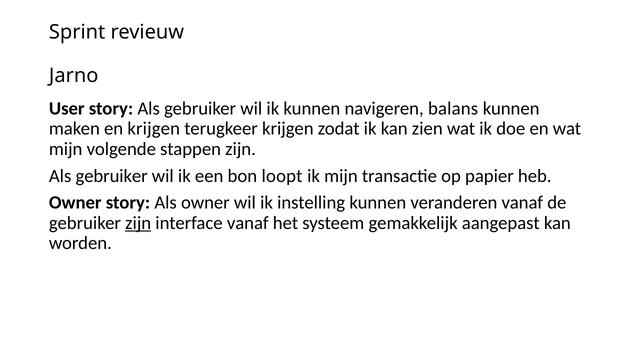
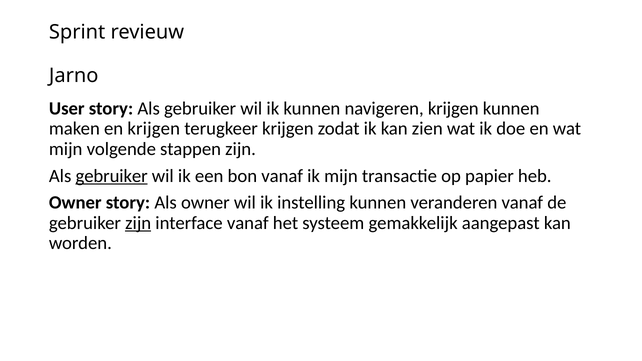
navigeren balans: balans -> krijgen
gebruiker at (112, 176) underline: none -> present
bon loopt: loopt -> vanaf
